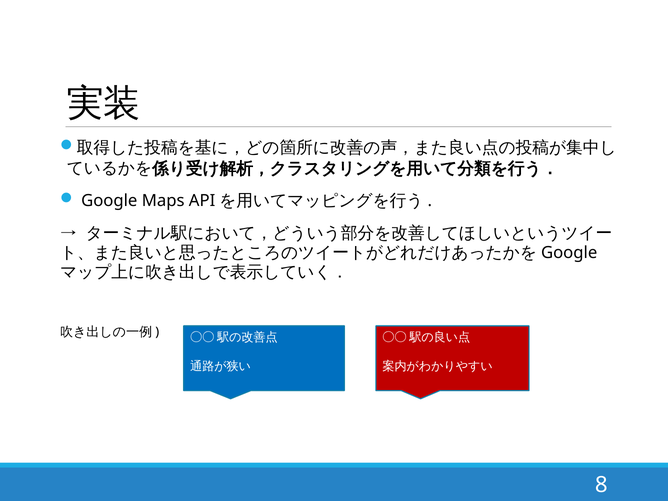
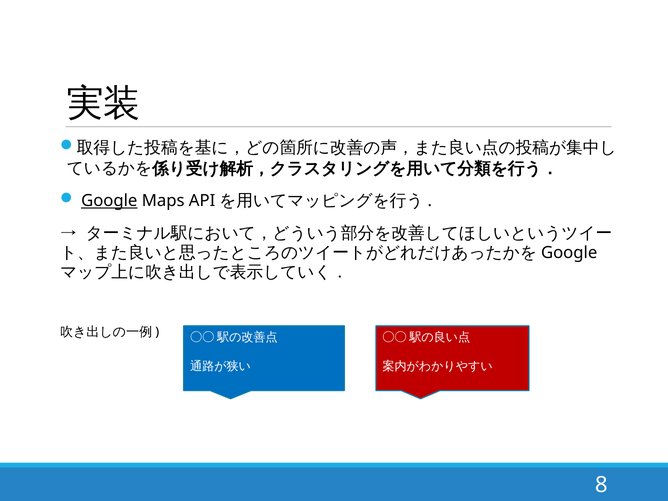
Google underline: none -> present
